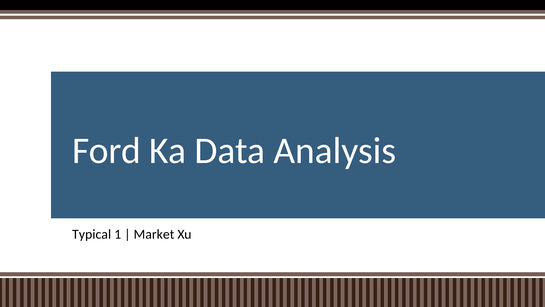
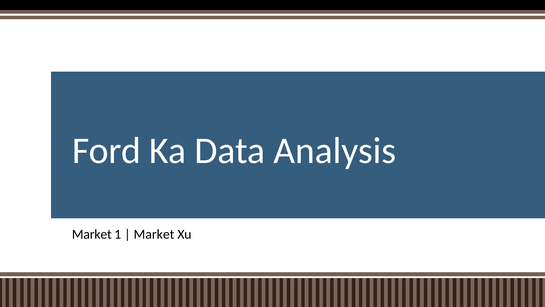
Typical at (92, 234): Typical -> Market
